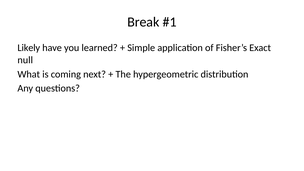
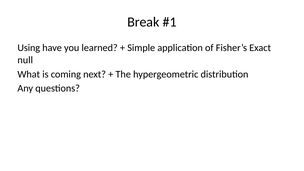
Likely: Likely -> Using
